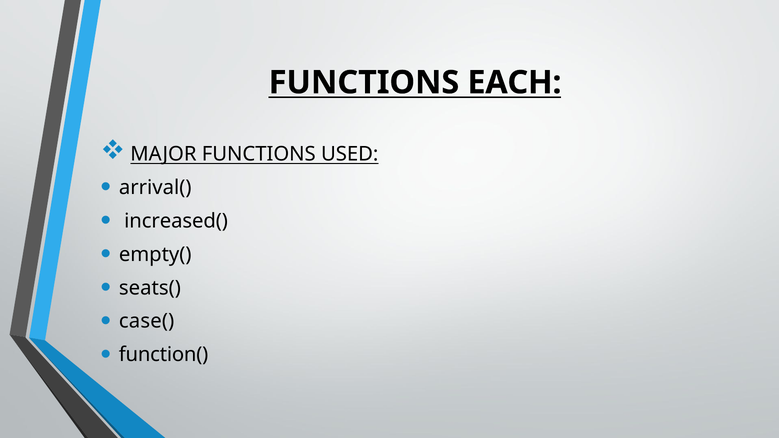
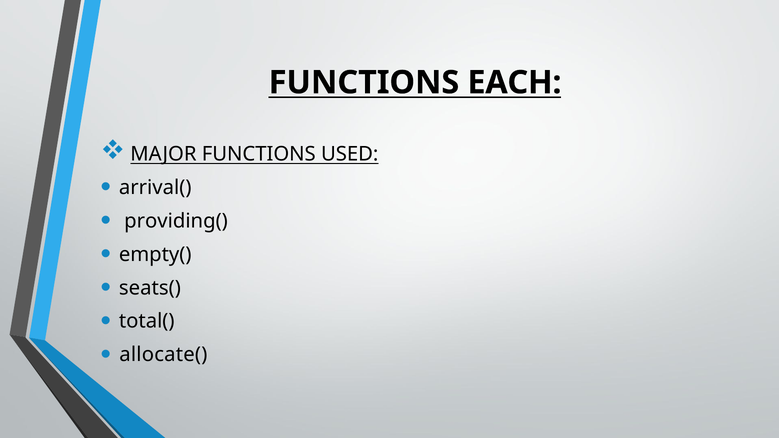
increased(: increased( -> providing(
case(: case( -> total(
function(: function( -> allocate(
